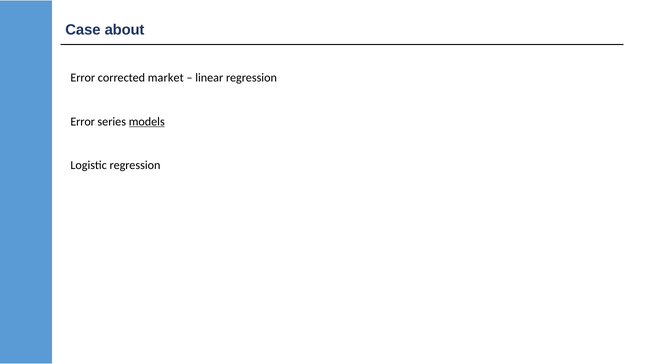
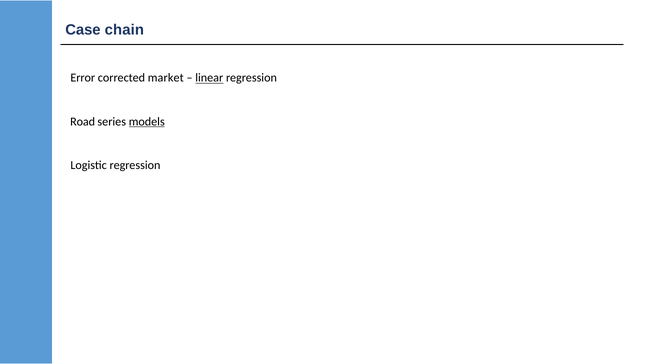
about: about -> chain
linear underline: none -> present
Error at (83, 122): Error -> Road
